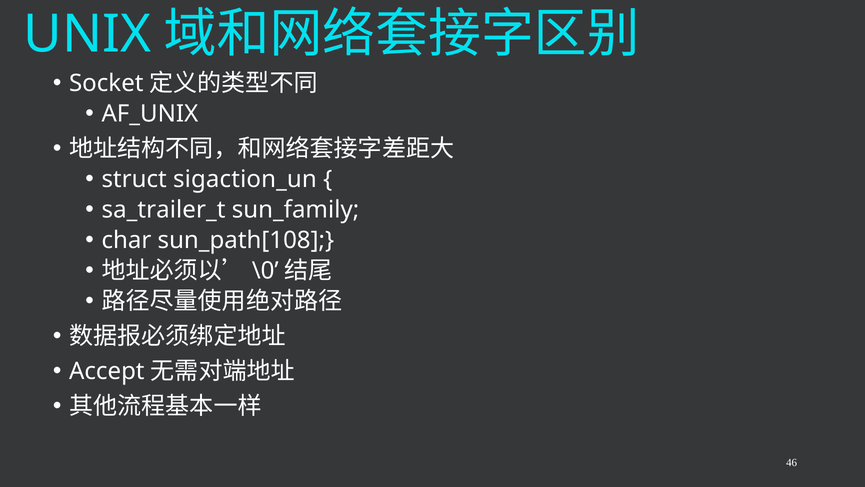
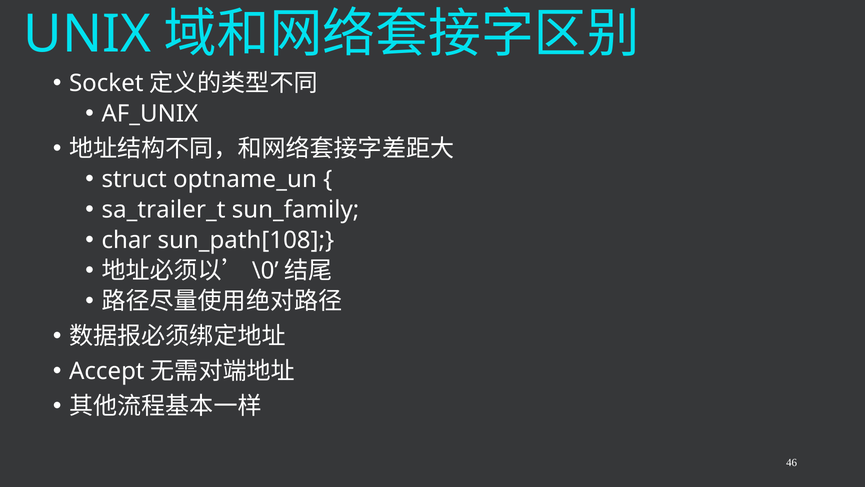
sigaction_un: sigaction_un -> optname_un
